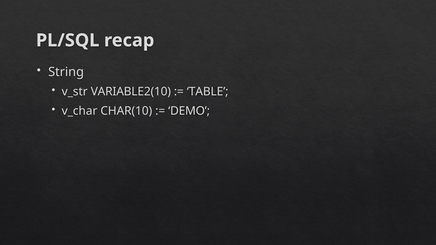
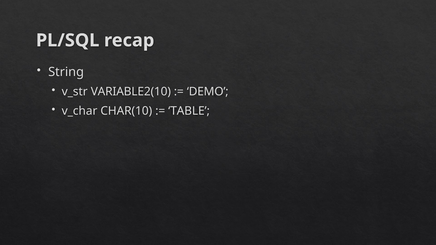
TABLE: TABLE -> DEMO
DEMO: DEMO -> TABLE
